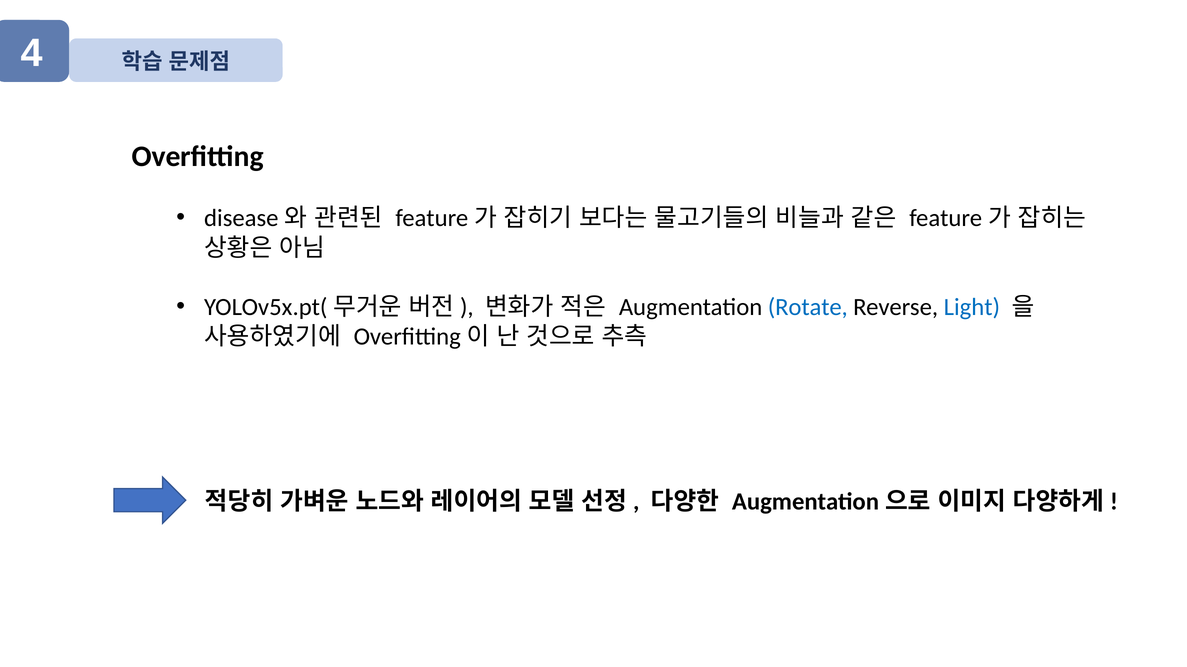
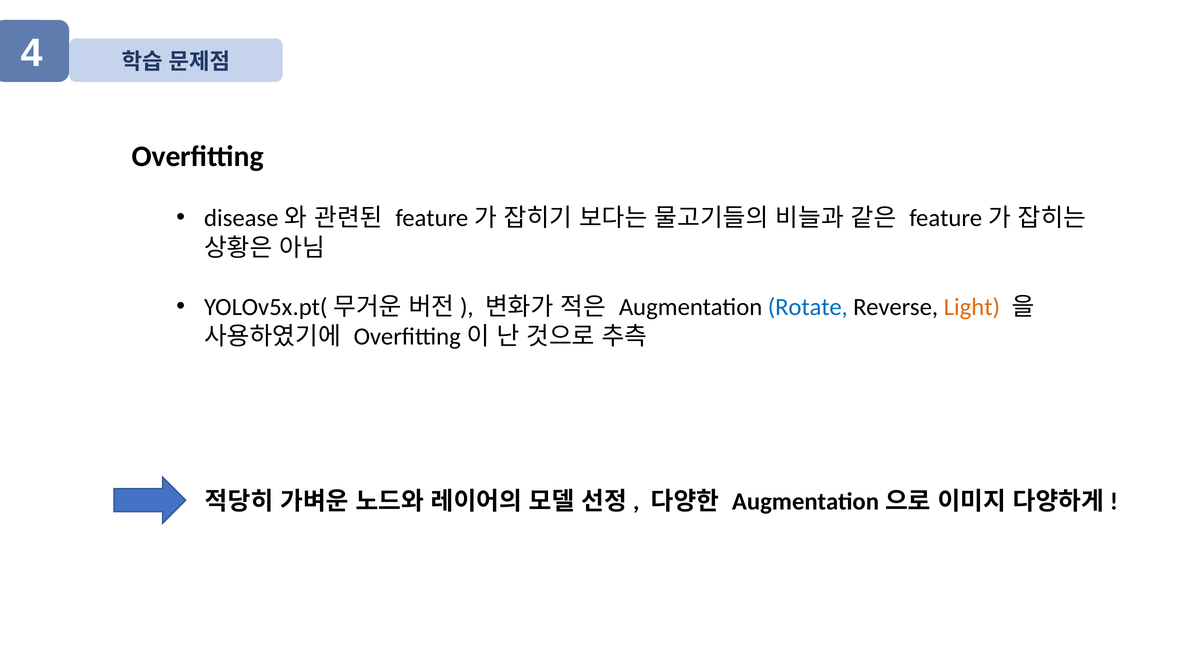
Light colour: blue -> orange
